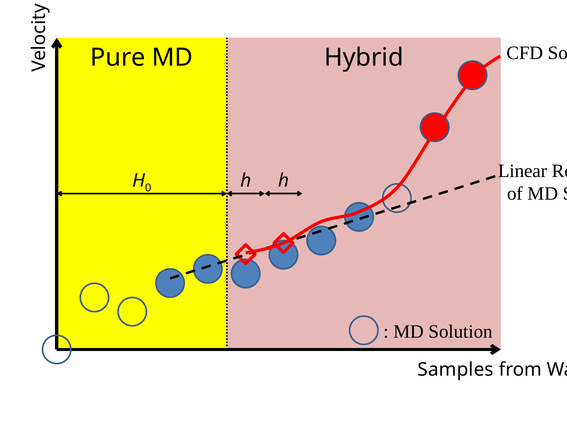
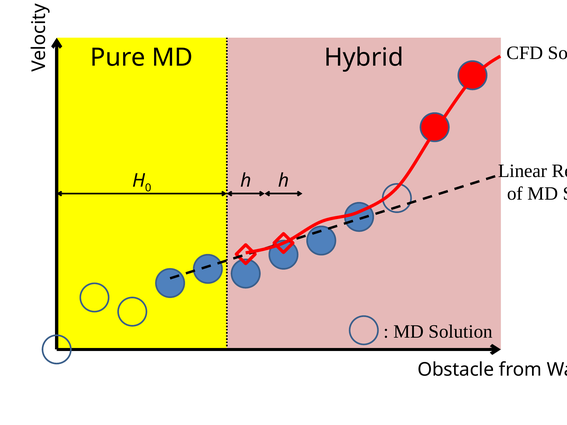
Samples at (456, 370): Samples -> Obstacle
